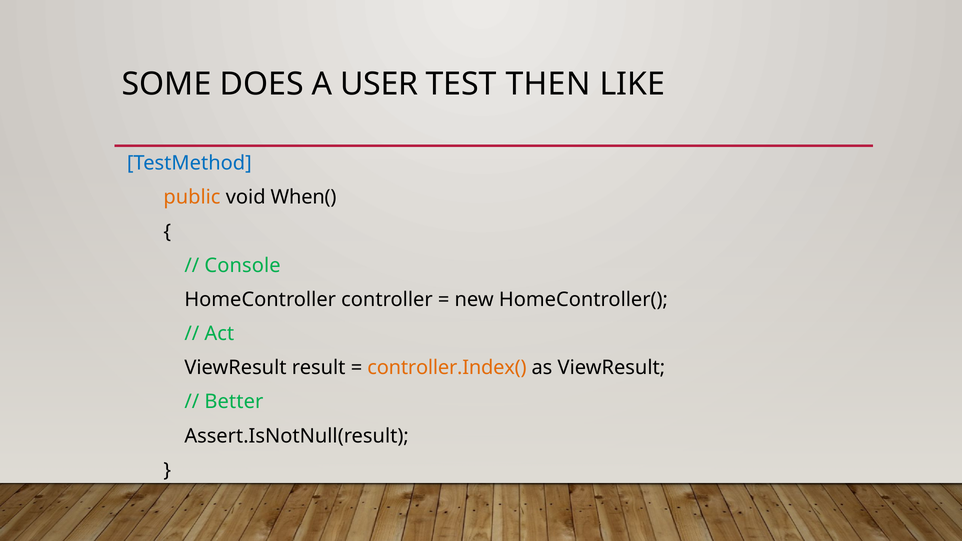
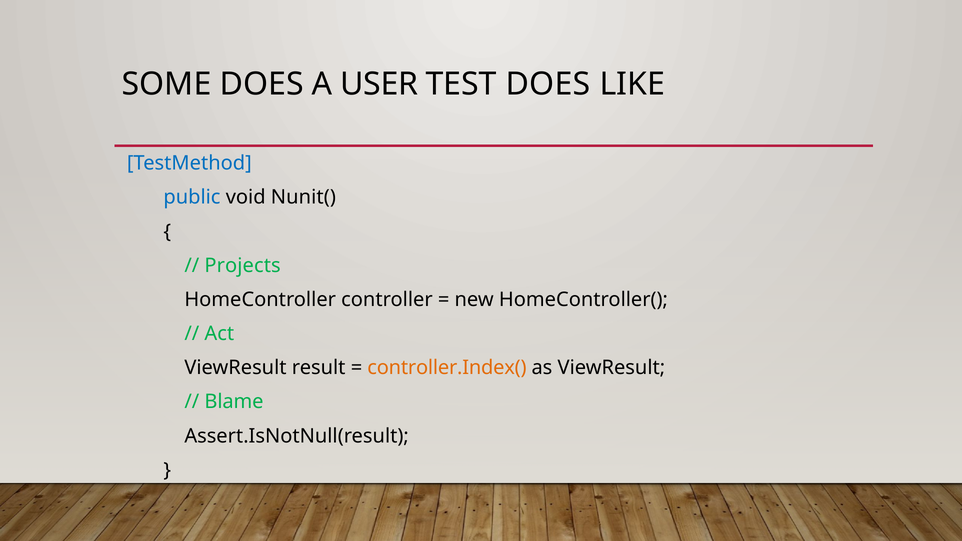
TEST THEN: THEN -> DOES
public colour: orange -> blue
When(: When( -> Nunit(
Console: Console -> Projects
Better: Better -> Blame
